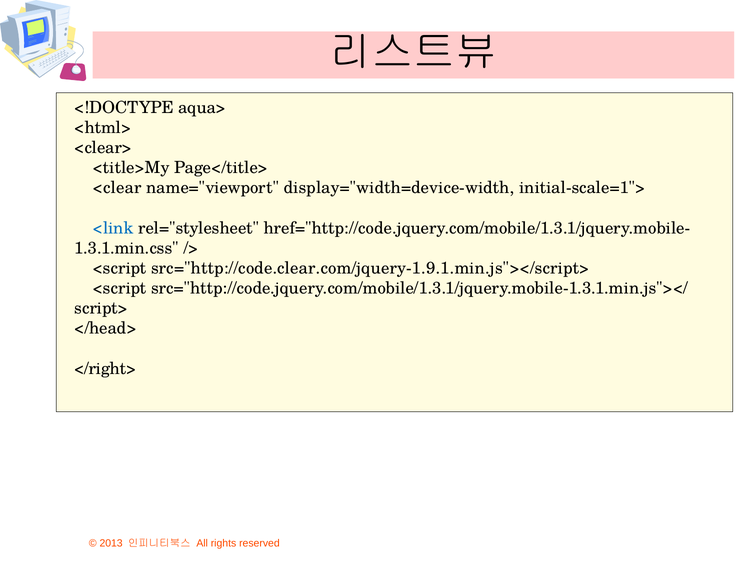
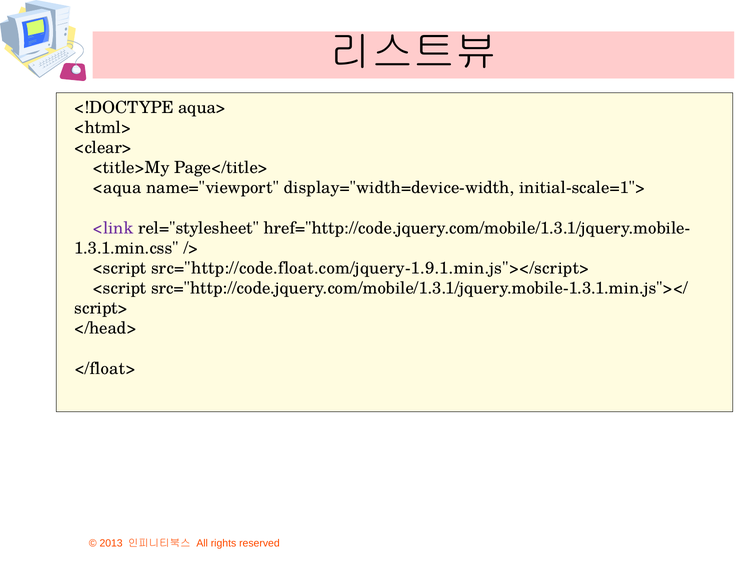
<clear: <clear -> <aqua
<link colour: blue -> purple
src="http://code.clear.com/jquery-1.9.1.min.js"></script>: src="http://code.clear.com/jquery-1.9.1.min.js"></script> -> src="http://code.float.com/jquery-1.9.1.min.js"></script>
</right>: </right> -> </float>
